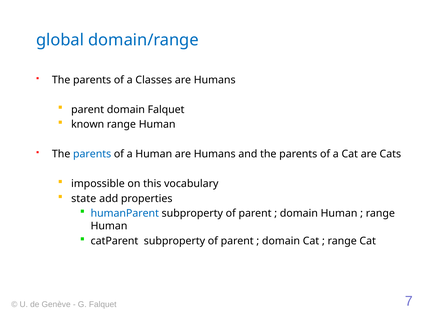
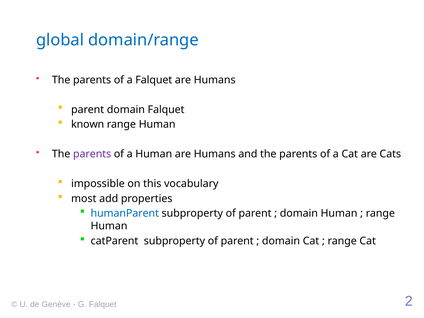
a Classes: Classes -> Falquet
parents at (92, 154) colour: blue -> purple
state: state -> most
7: 7 -> 2
